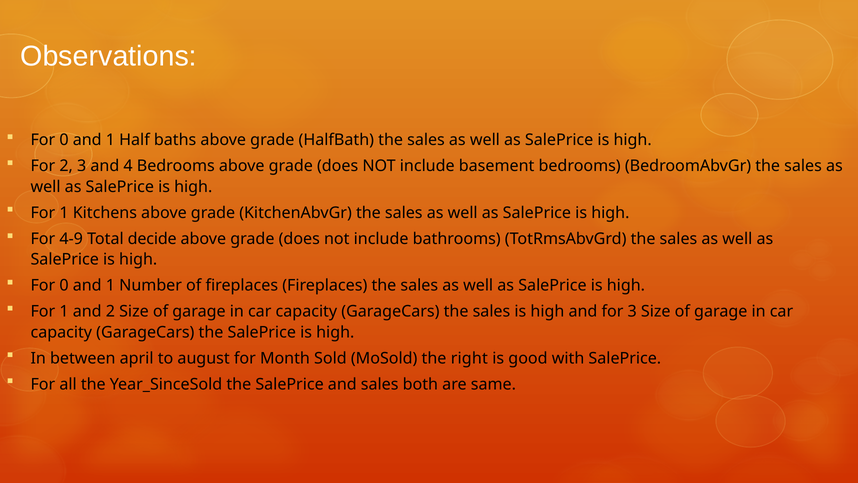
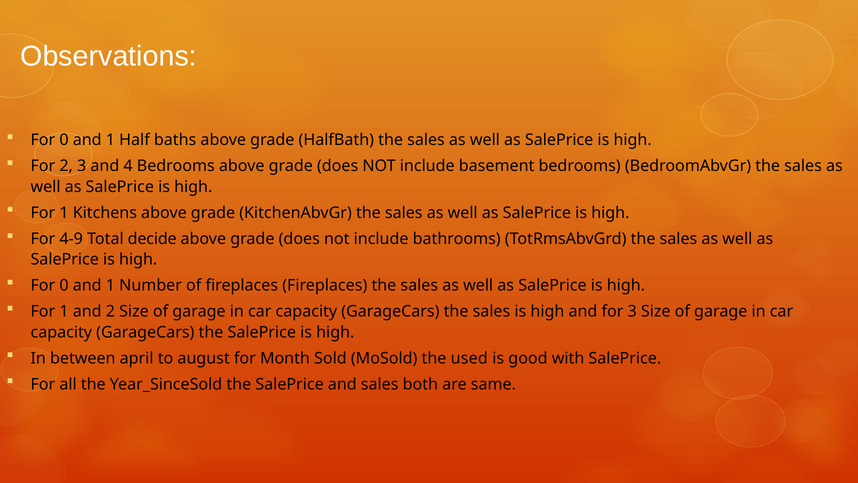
right: right -> used
